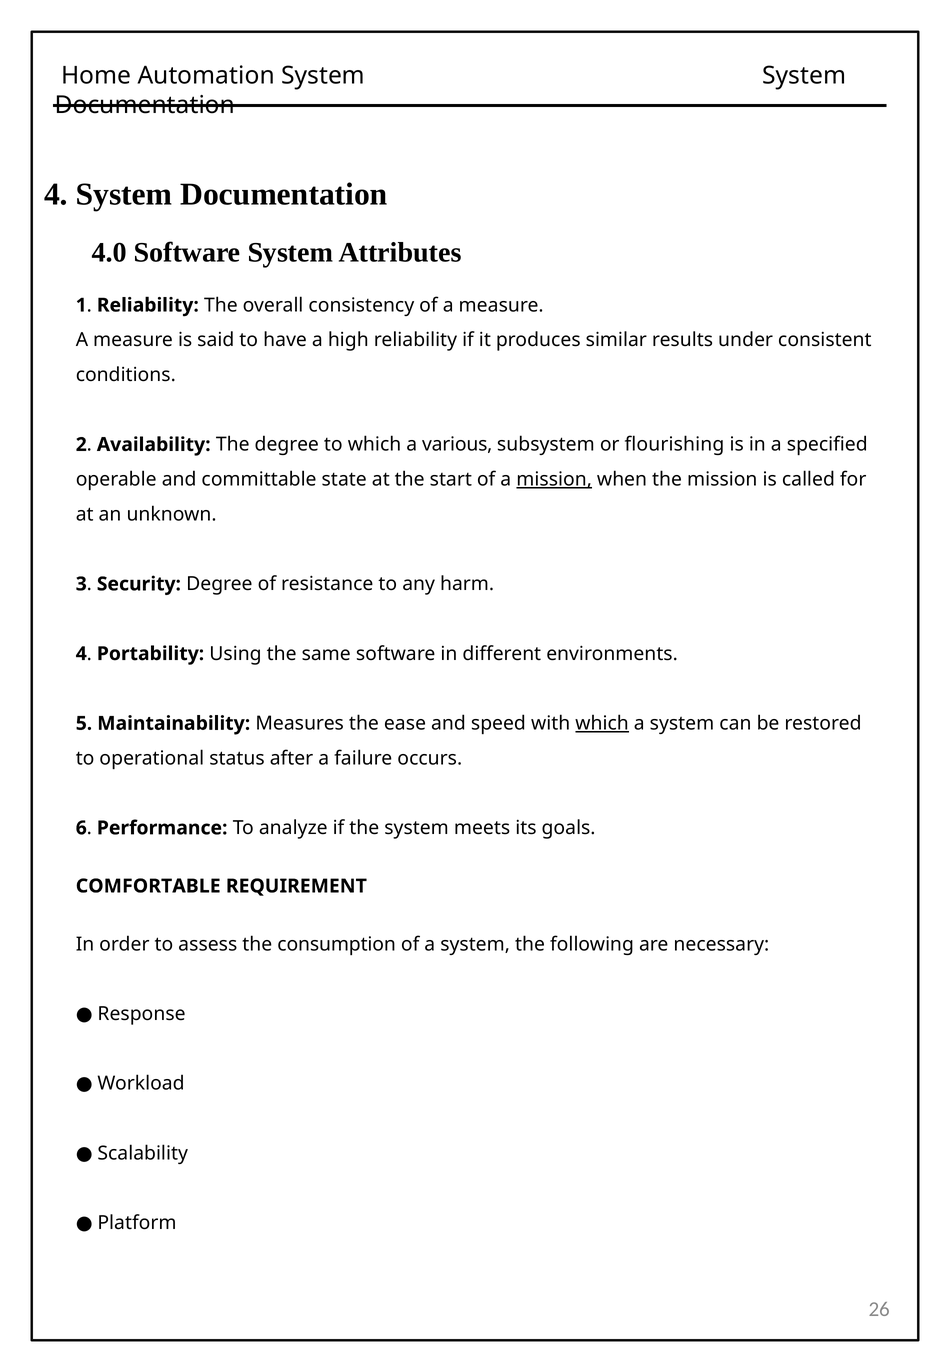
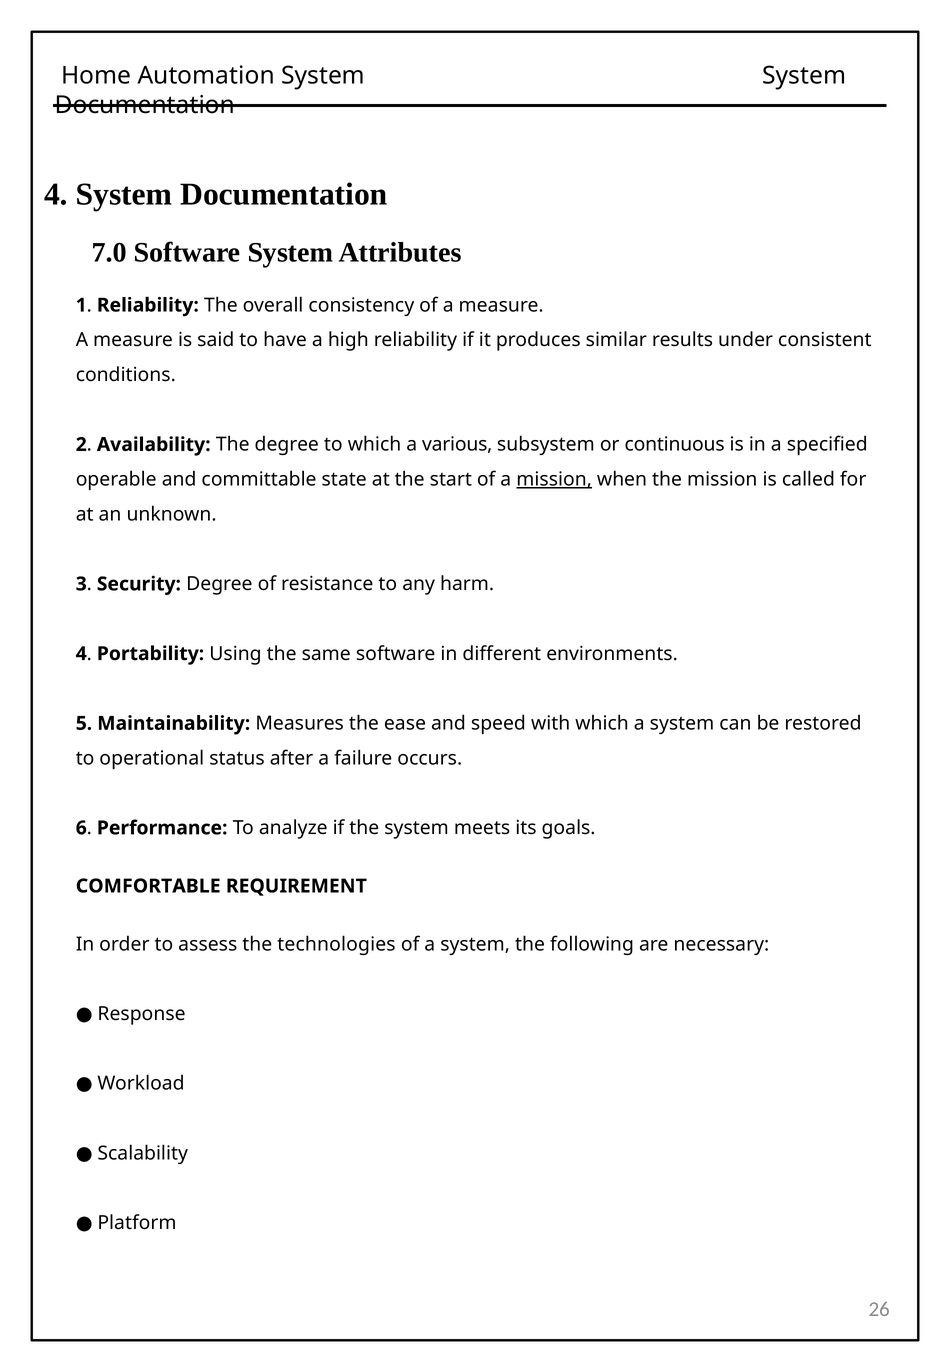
4.0: 4.0 -> 7.0
flourishing: flourishing -> continuous
which at (602, 724) underline: present -> none
consumption: consumption -> technologies
